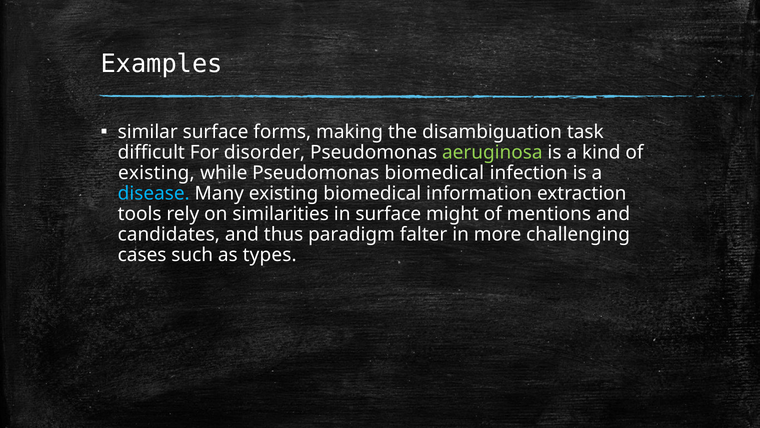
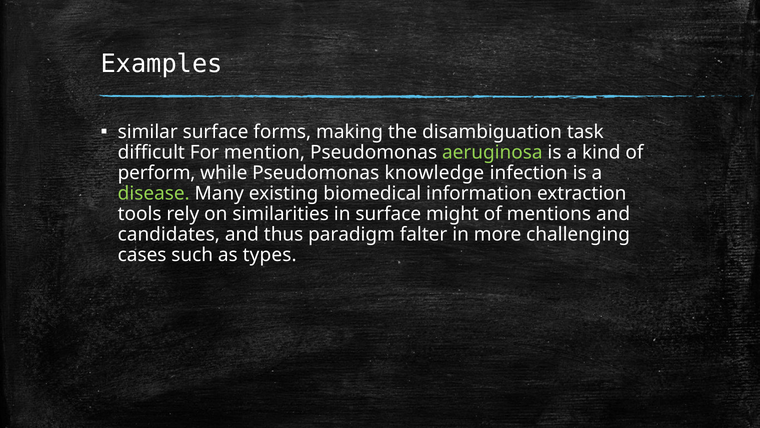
disorder: disorder -> mention
existing at (156, 173): existing -> perform
Pseudomonas biomedical: biomedical -> knowledge
disease colour: light blue -> light green
